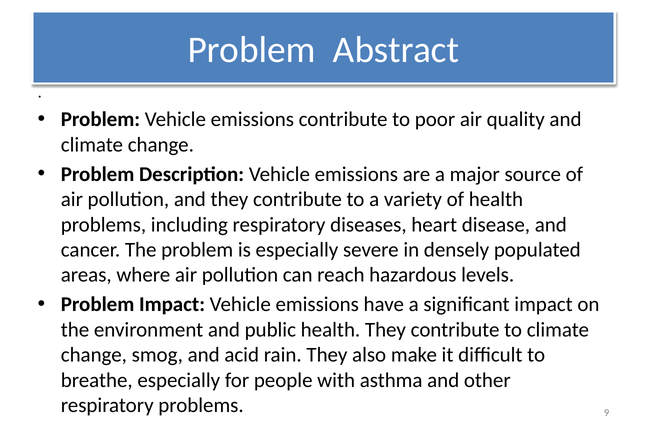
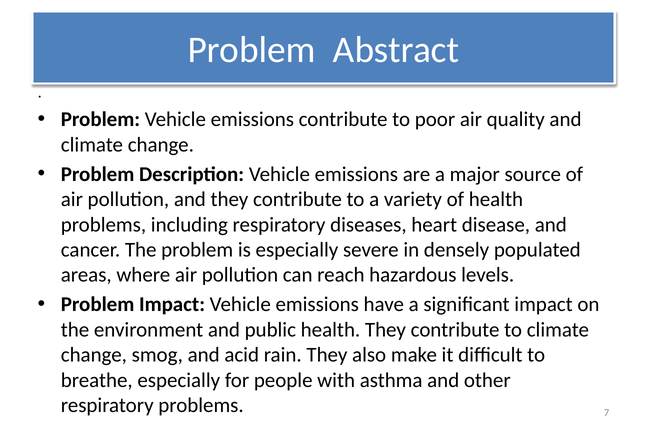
9: 9 -> 7
